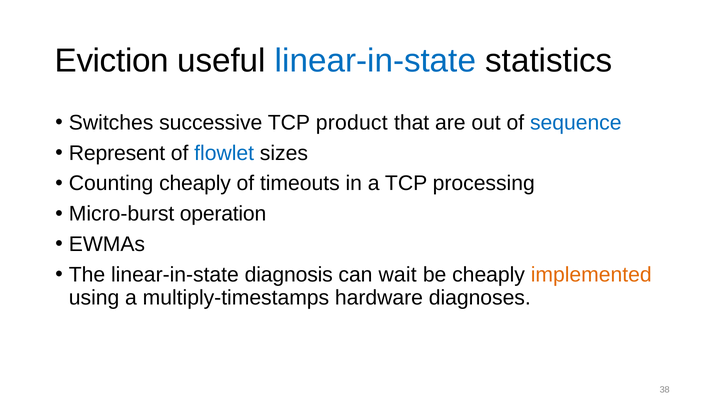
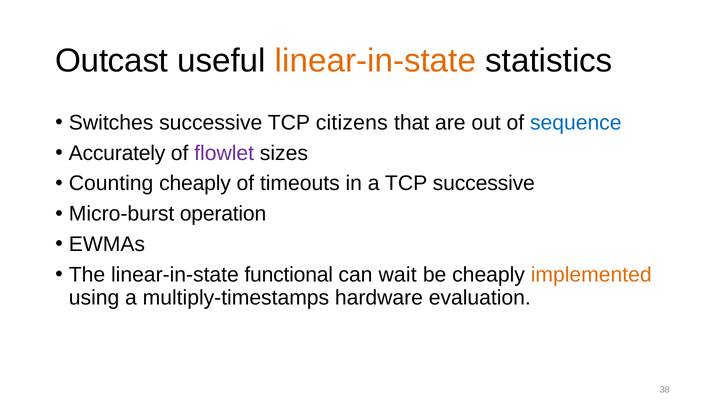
Eviction: Eviction -> Outcast
linear-in-state at (375, 61) colour: blue -> orange
product: product -> citizens
Represent: Represent -> Accurately
flowlet colour: blue -> purple
TCP processing: processing -> successive
diagnosis: diagnosis -> functional
diagnoses: diagnoses -> evaluation
